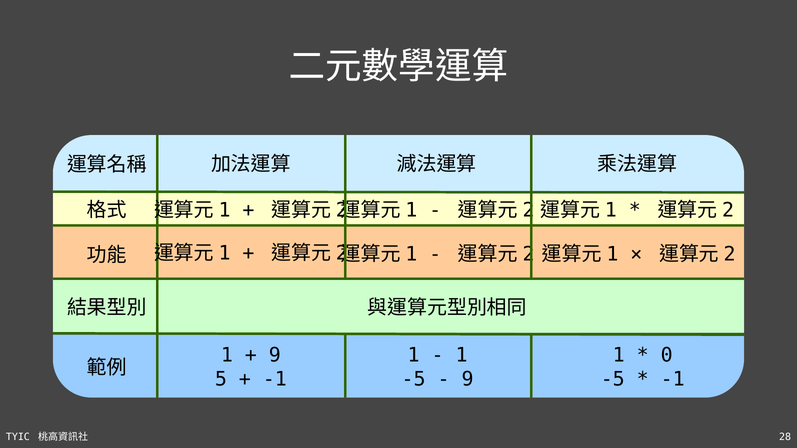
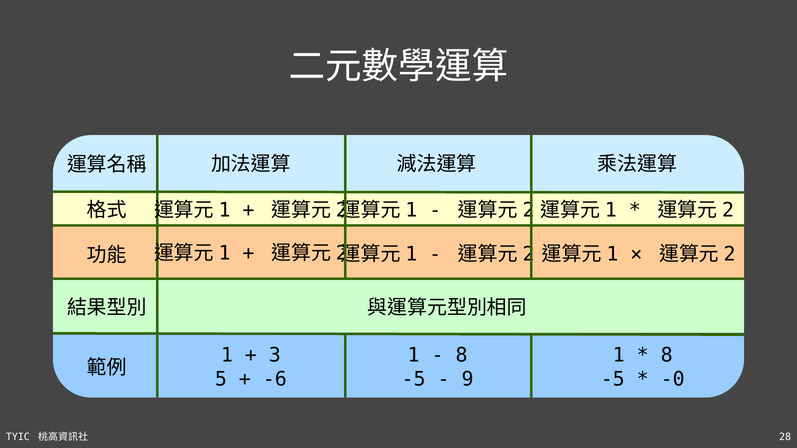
9 at (275, 356): 9 -> 3
1 at (462, 356): 1 -> 8
0 at (667, 356): 0 -> 8
-1 at (275, 379): -1 -> -6
-1 at (673, 379): -1 -> -0
